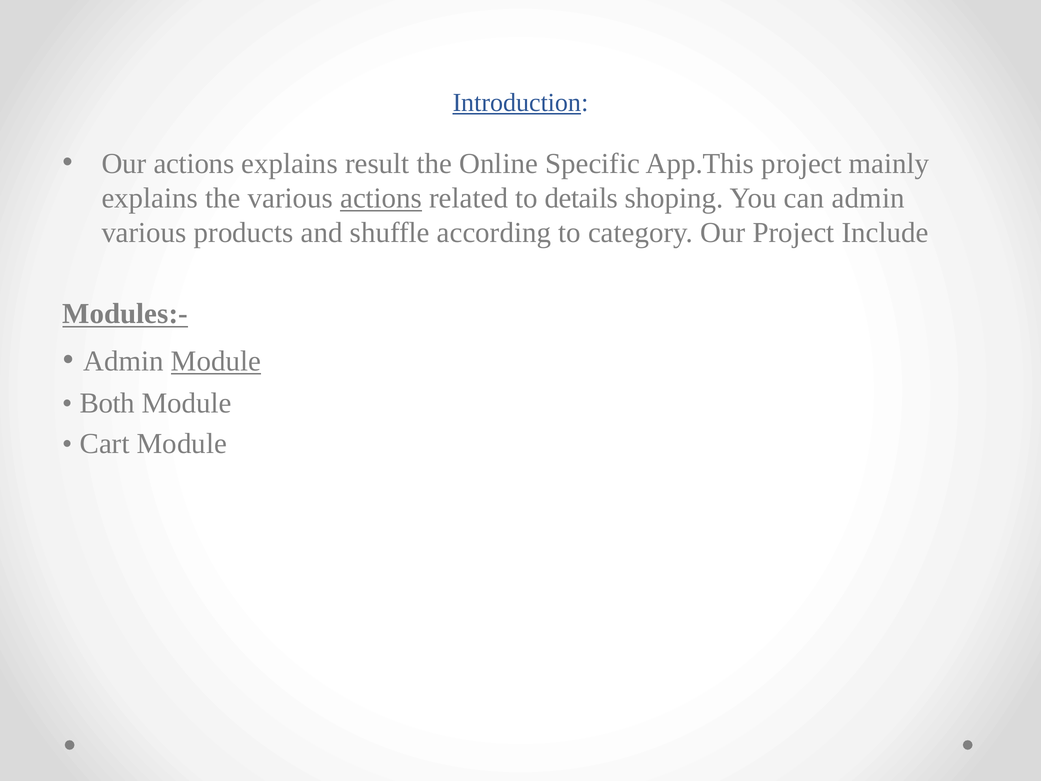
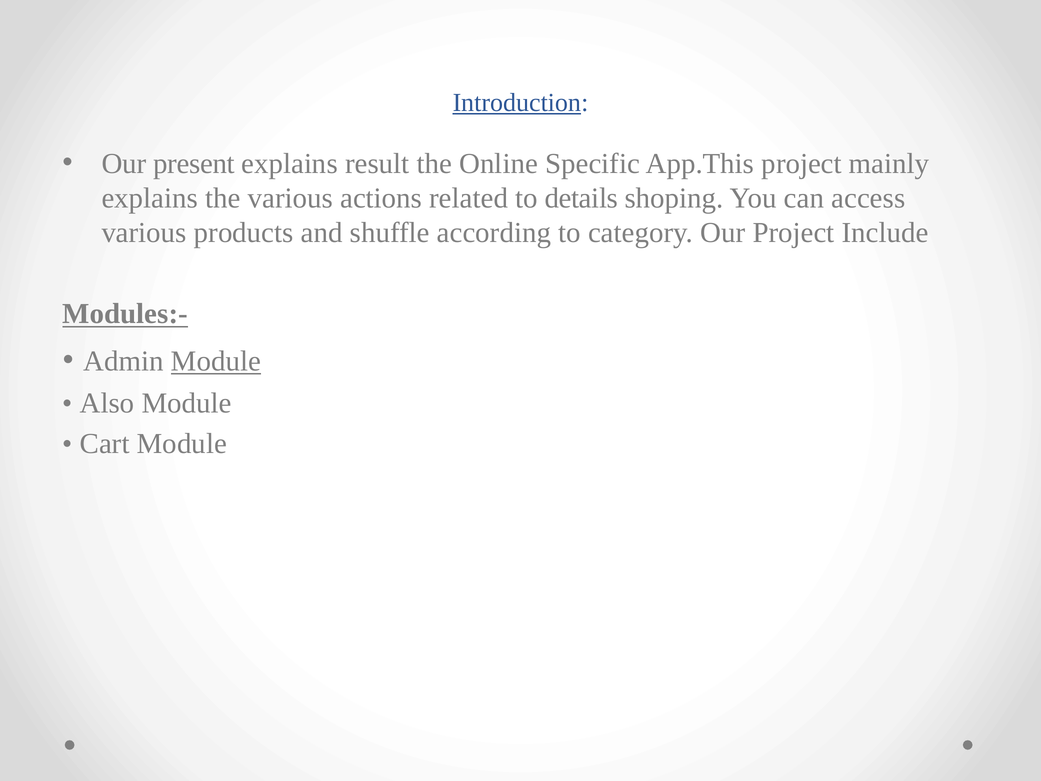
Our actions: actions -> present
actions at (381, 198) underline: present -> none
can admin: admin -> access
Both: Both -> Also
